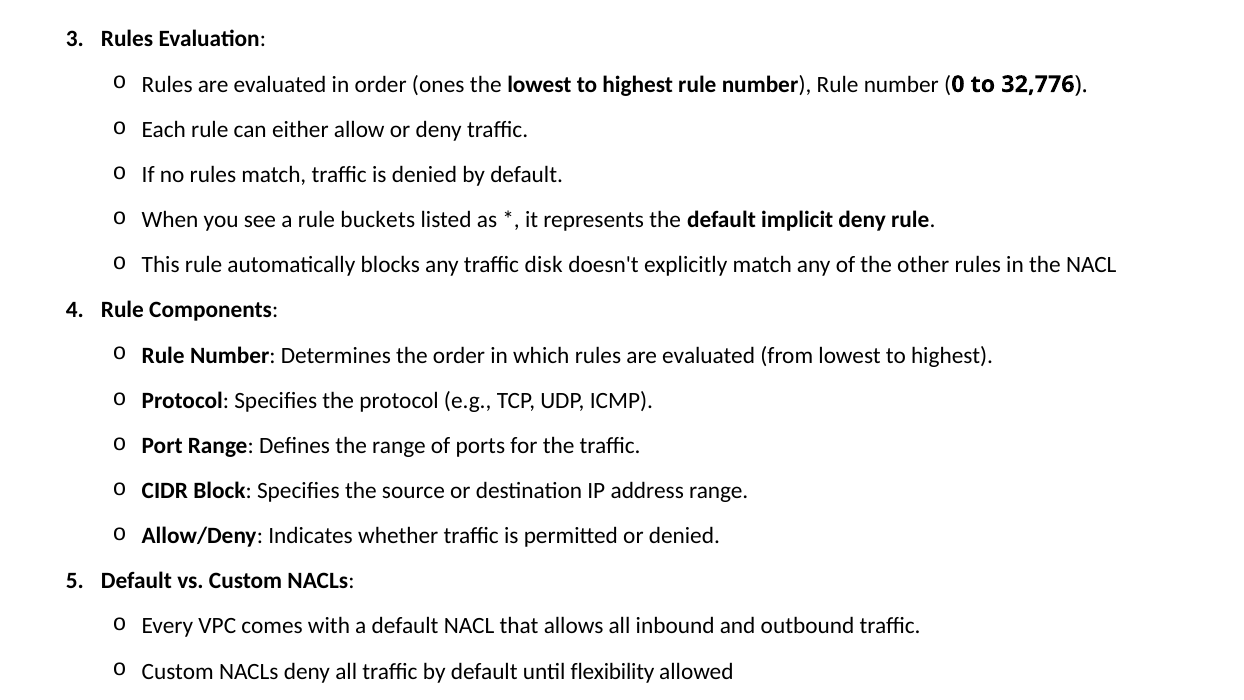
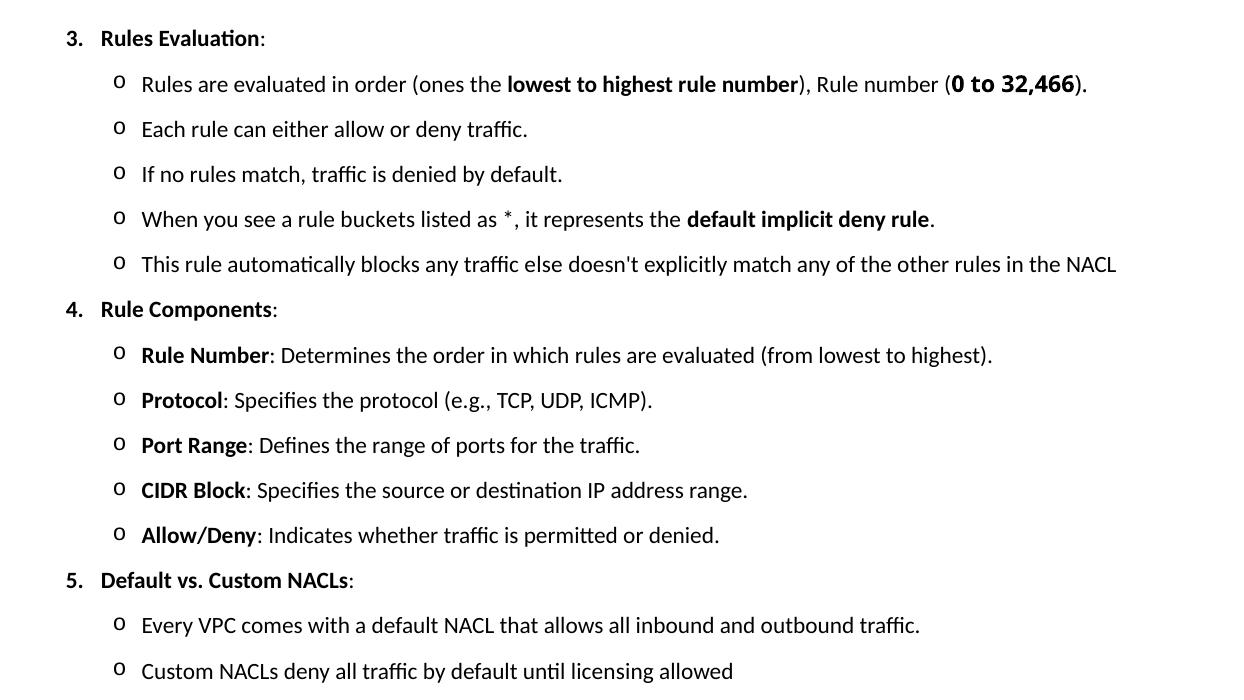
32,776: 32,776 -> 32,466
disk: disk -> else
flexibility: flexibility -> licensing
